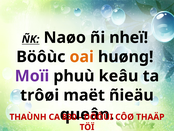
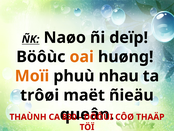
nheï: nheï -> deïp
Moïi colour: purple -> orange
keâu: keâu -> nhau
